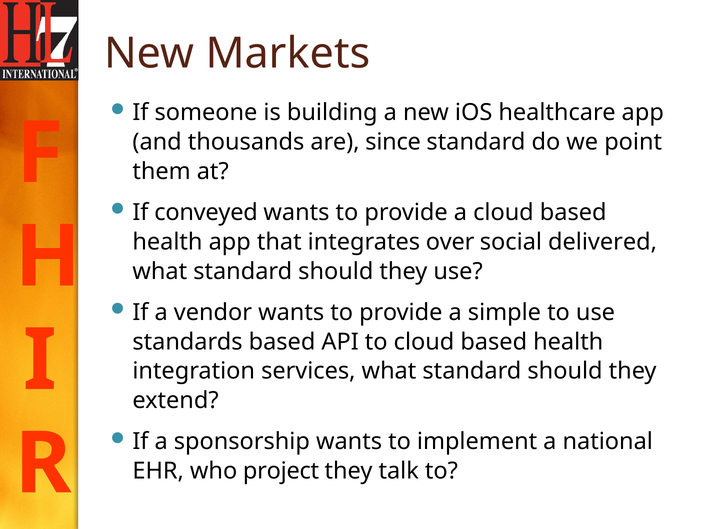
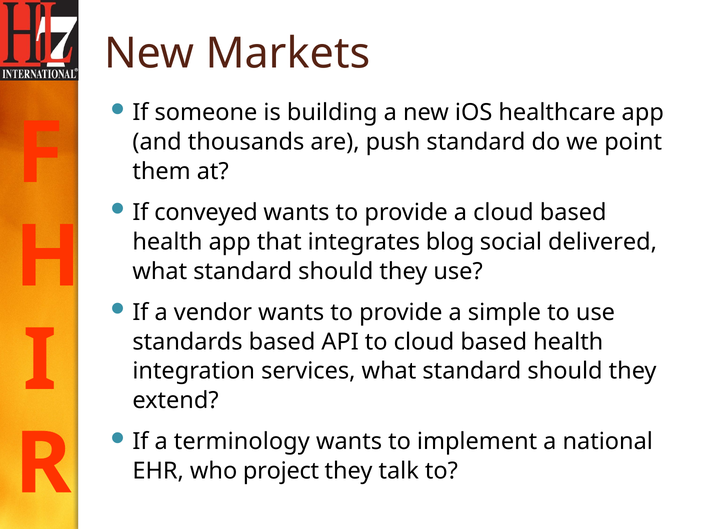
since: since -> push
over: over -> blog
sponsorship: sponsorship -> terminology
